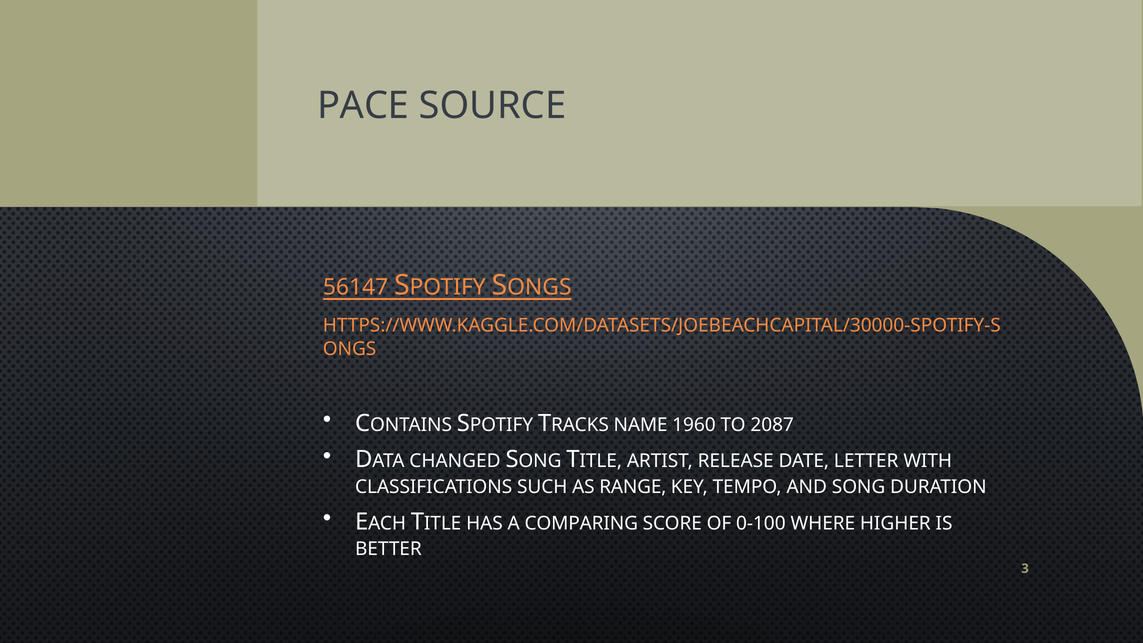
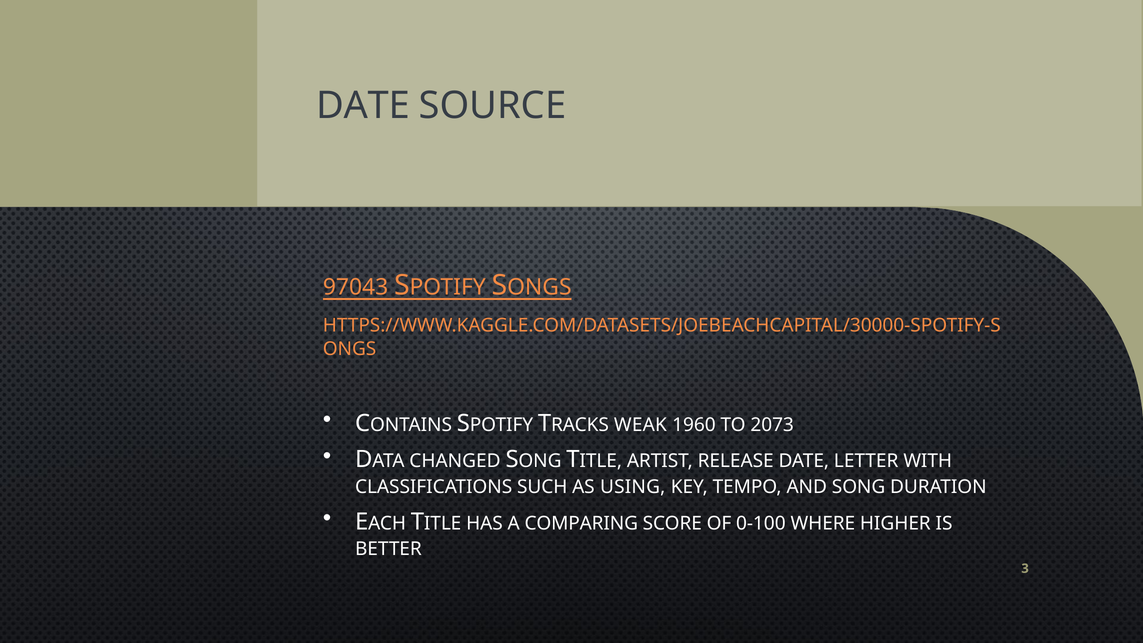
PACE at (363, 106): PACE -> DATE
56147: 56147 -> 97043
NAME: NAME -> WEAK
2087: 2087 -> 2073
RANGE: RANGE -> USING
